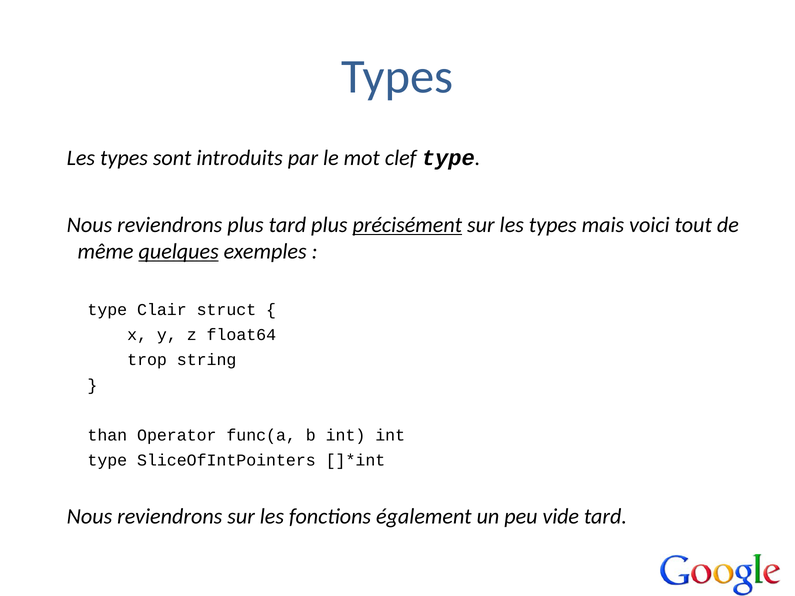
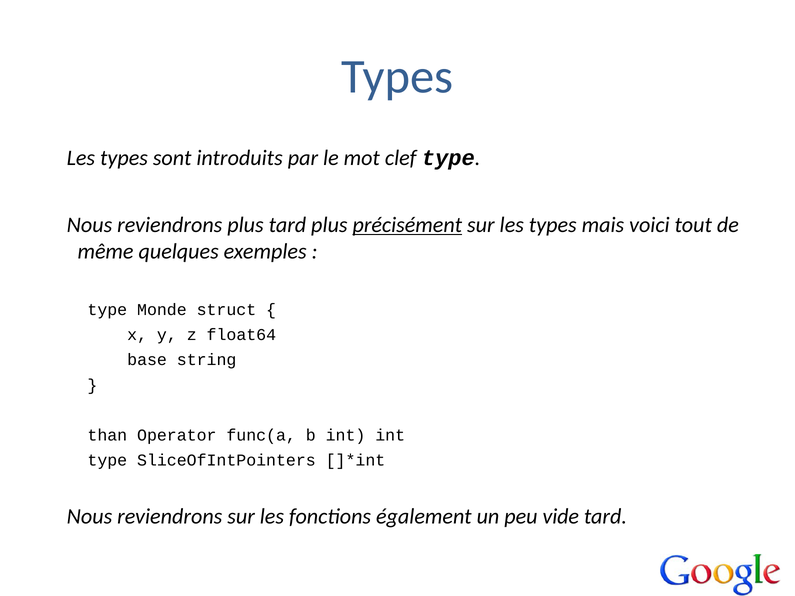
quelques underline: present -> none
Clair: Clair -> Monde
trop: trop -> base
